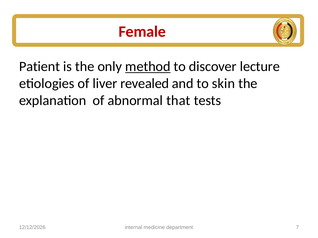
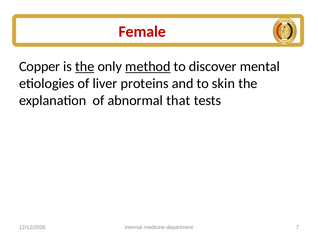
Patient: Patient -> Copper
the at (85, 67) underline: none -> present
lecture: lecture -> mental
revealed: revealed -> proteins
